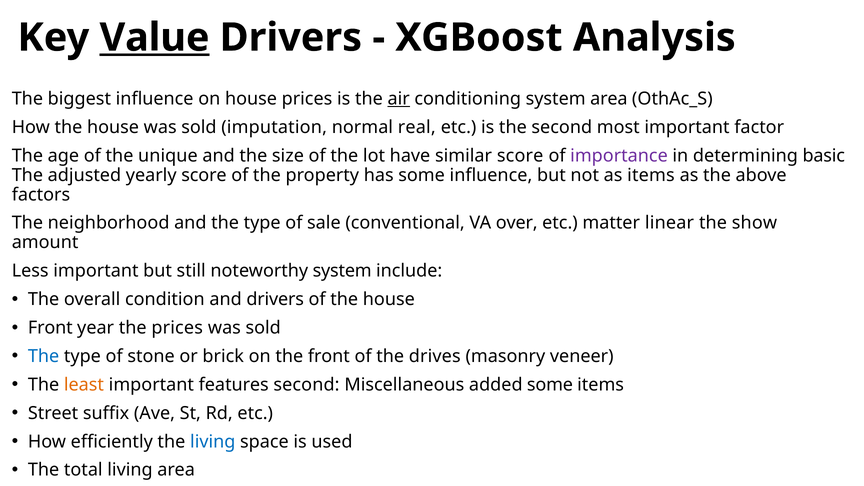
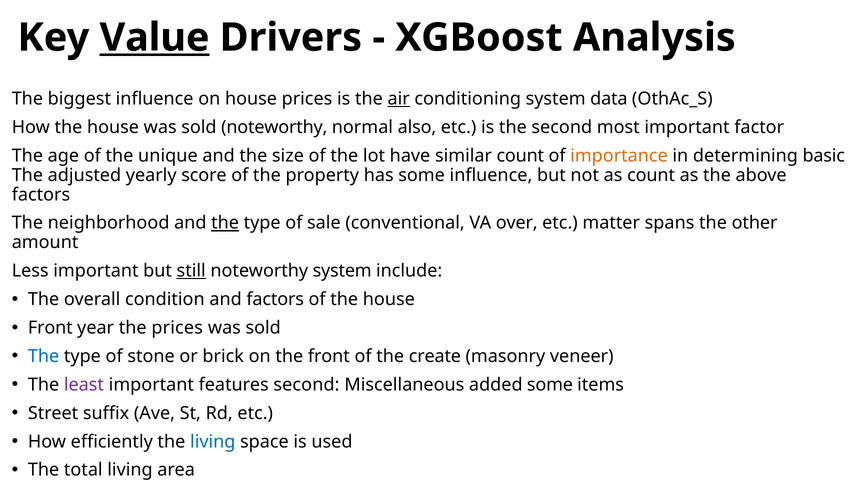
system area: area -> data
sold imputation: imputation -> noteworthy
real: real -> also
similar score: score -> count
importance colour: purple -> orange
as items: items -> count
the at (225, 223) underline: none -> present
linear: linear -> spans
show: show -> other
still underline: none -> present
and drivers: drivers -> factors
drives: drives -> create
least colour: orange -> purple
